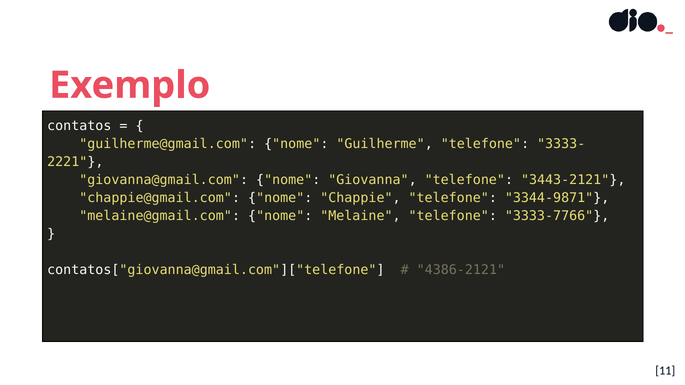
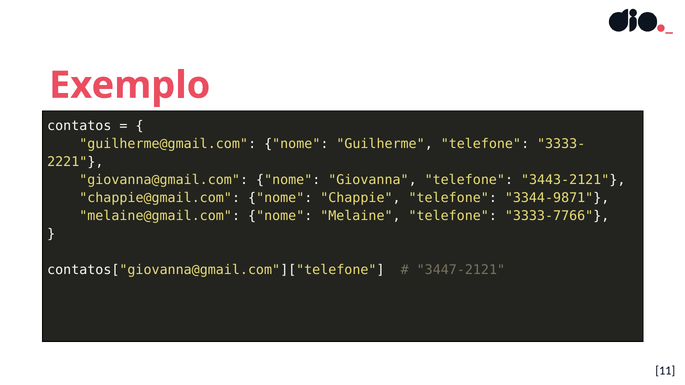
4386-2121: 4386-2121 -> 3447-2121
